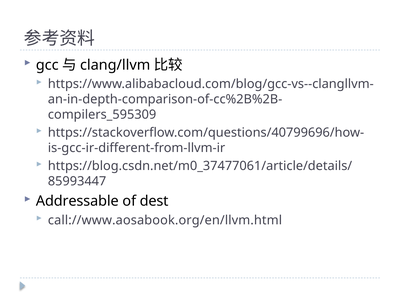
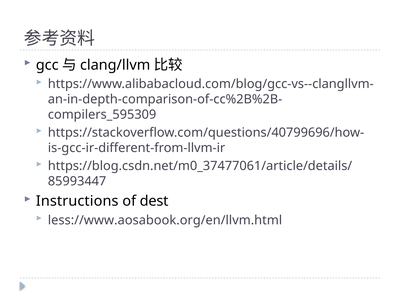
Addressable: Addressable -> Instructions
call://www.aosabook.org/en/llvm.html: call://www.aosabook.org/en/llvm.html -> less://www.aosabook.org/en/llvm.html
